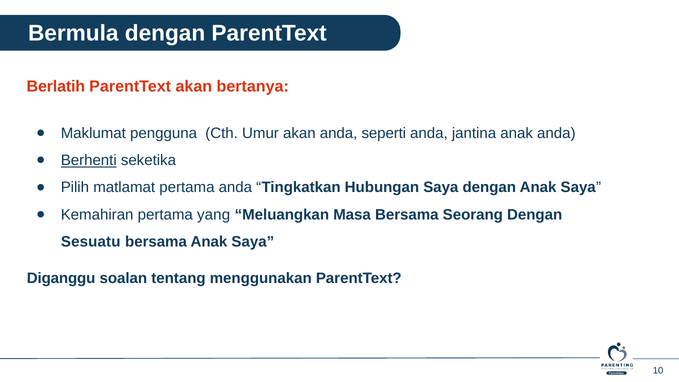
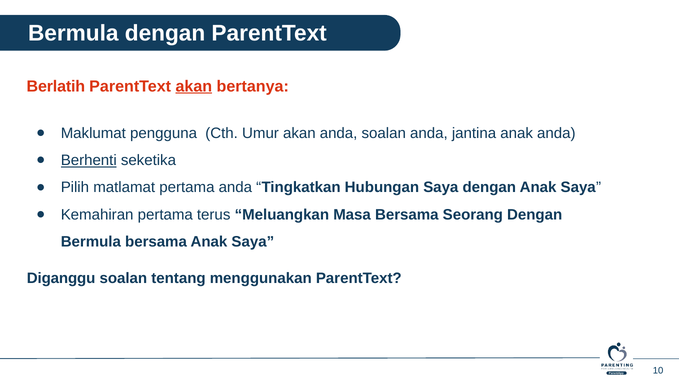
akan at (194, 86) underline: none -> present
anda seperti: seperti -> soalan
yang: yang -> terus
Sesuatu at (91, 242): Sesuatu -> Bermula
